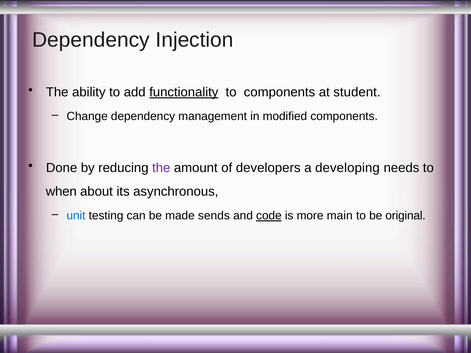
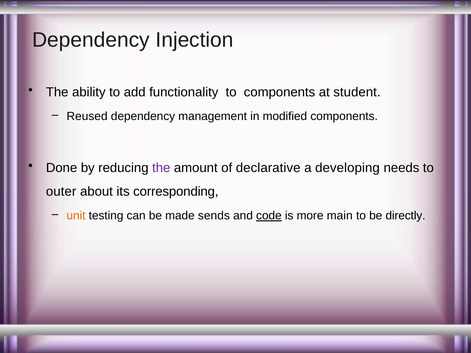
functionality underline: present -> none
Change: Change -> Reused
developers: developers -> declarative
when: when -> outer
asynchronous: asynchronous -> corresponding
unit colour: blue -> orange
original: original -> directly
